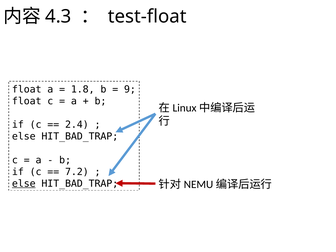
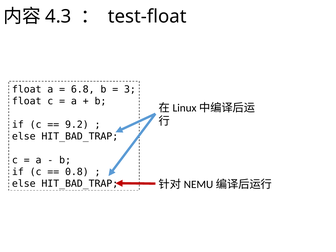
1.8: 1.8 -> 6.8
9: 9 -> 3
2.4: 2.4 -> 9.2
7.2: 7.2 -> 0.8
else at (24, 184) underline: present -> none
